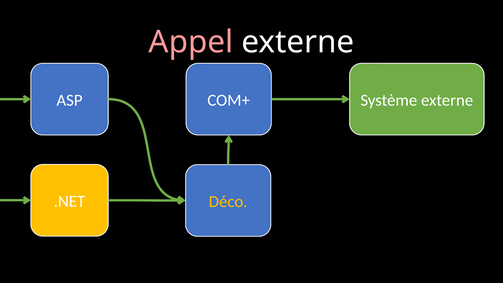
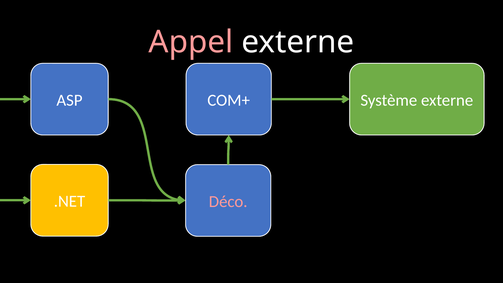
Déco colour: yellow -> pink
